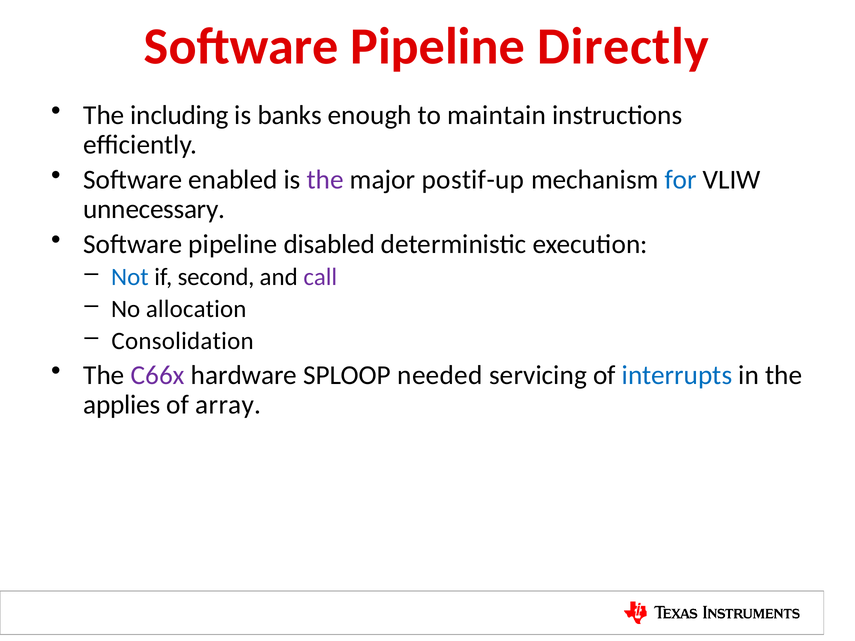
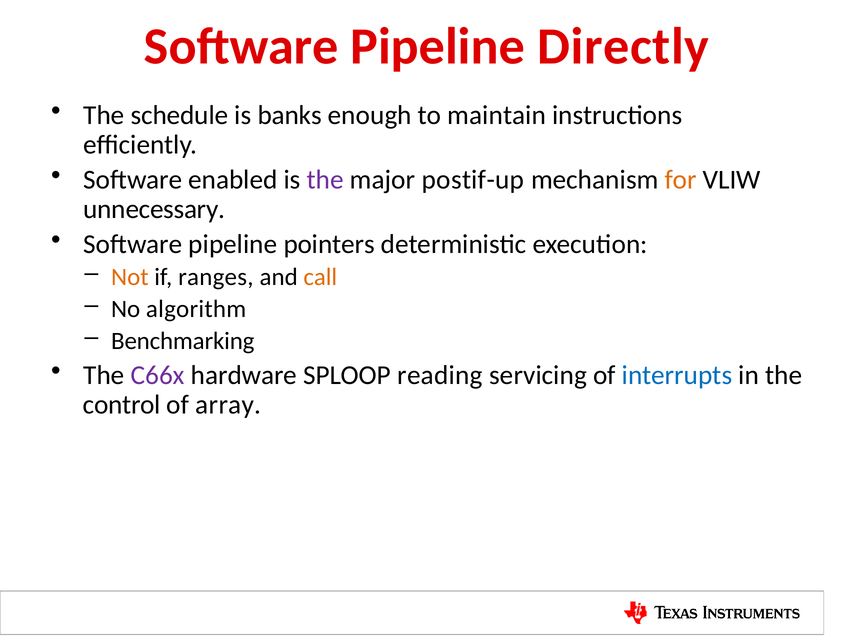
including: including -> schedule
for colour: blue -> orange
disabled: disabled -> pointers
Not colour: blue -> orange
second: second -> ranges
call colour: purple -> orange
allocation: allocation -> algorithm
Consolidation: Consolidation -> Benchmarking
needed: needed -> reading
applies: applies -> control
